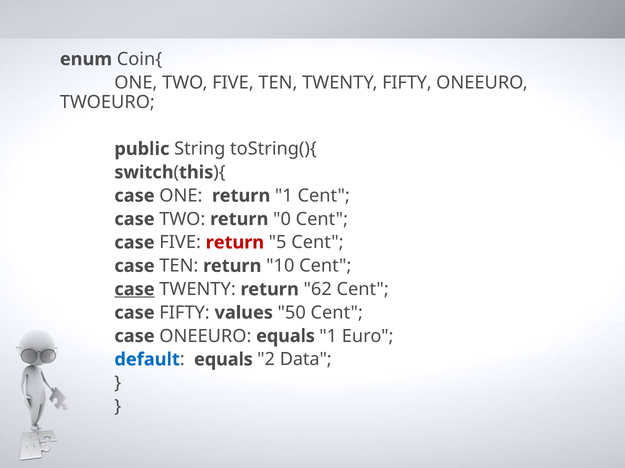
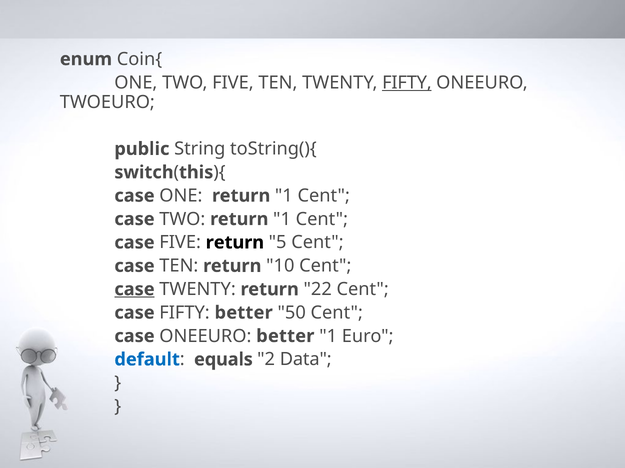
FIFTY at (407, 83) underline: none -> present
TWO return 0: 0 -> 1
return at (235, 243) colour: red -> black
62: 62 -> 22
FIFTY values: values -> better
ONEEURO equals: equals -> better
